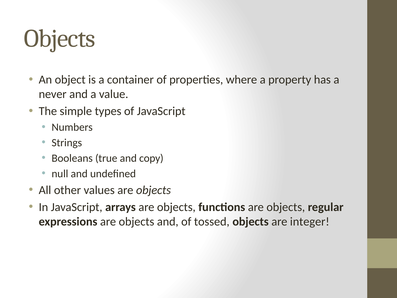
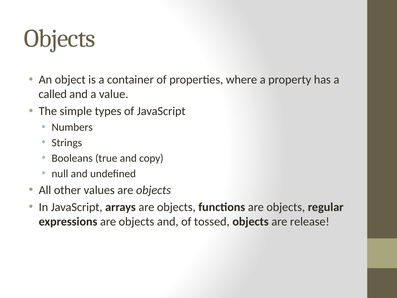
never: never -> called
integer: integer -> release
